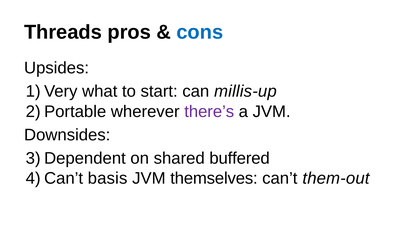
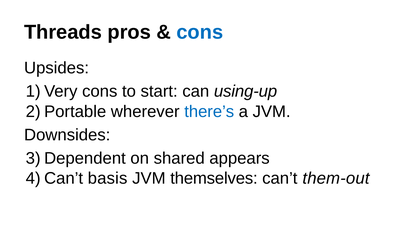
what at (100, 91): what -> cons
millis-up: millis-up -> using-up
there’s colour: purple -> blue
buffered: buffered -> appears
